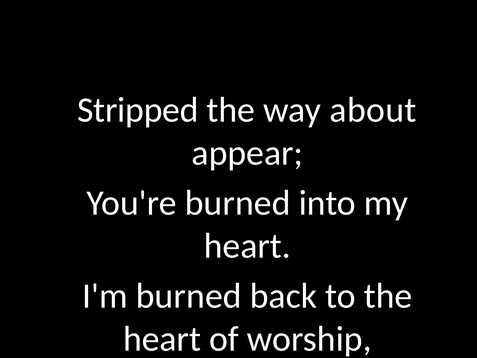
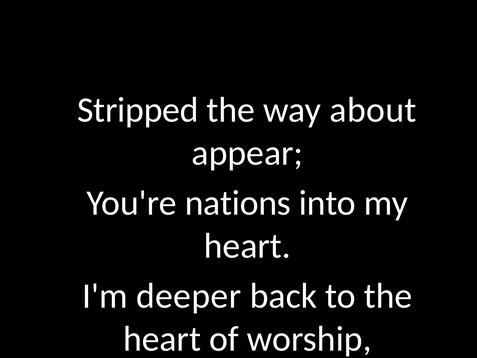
You're burned: burned -> nations
I'm burned: burned -> deeper
